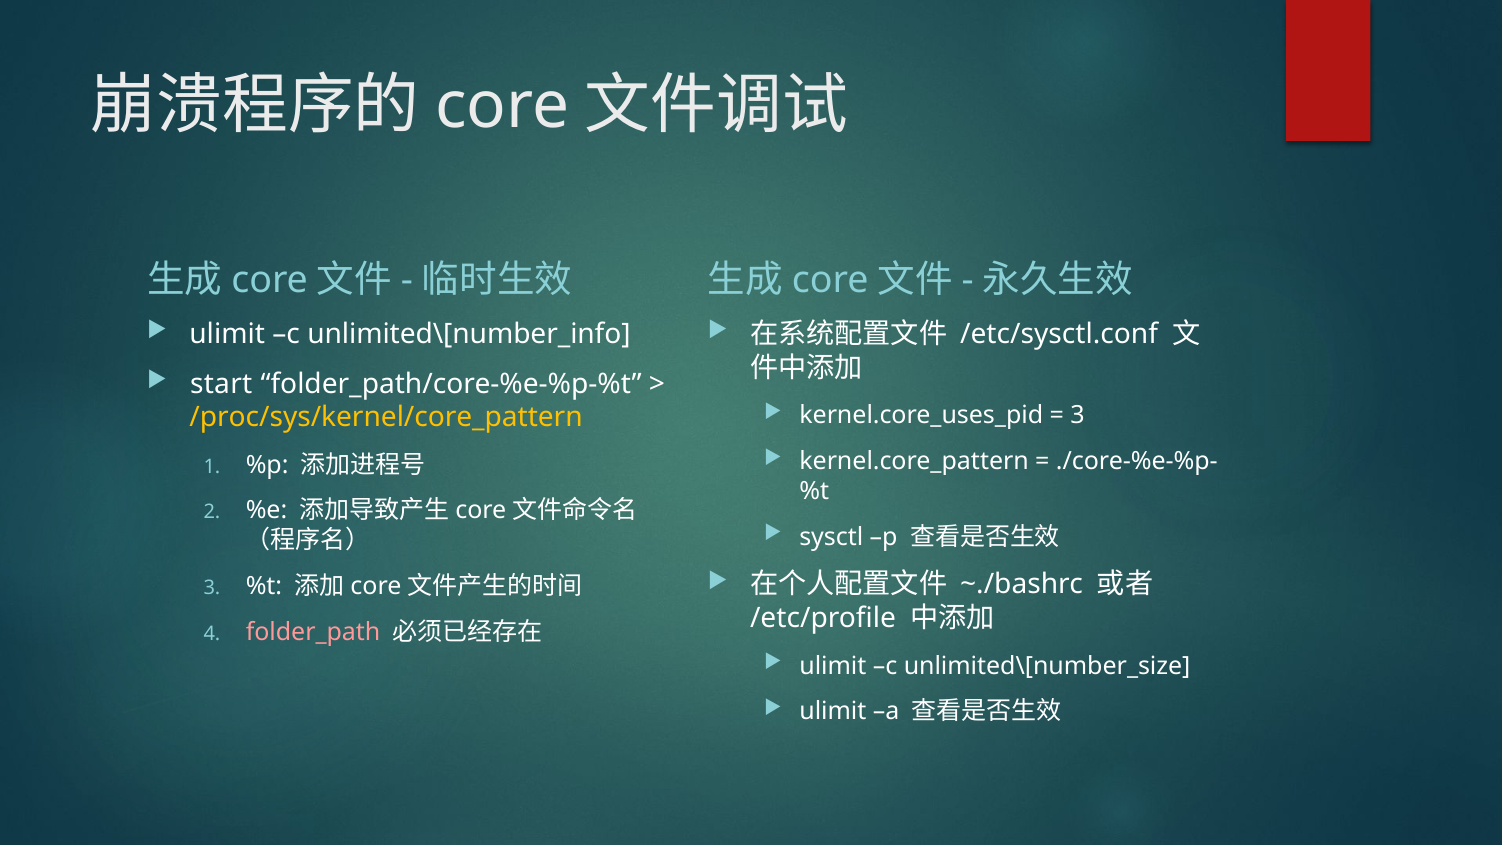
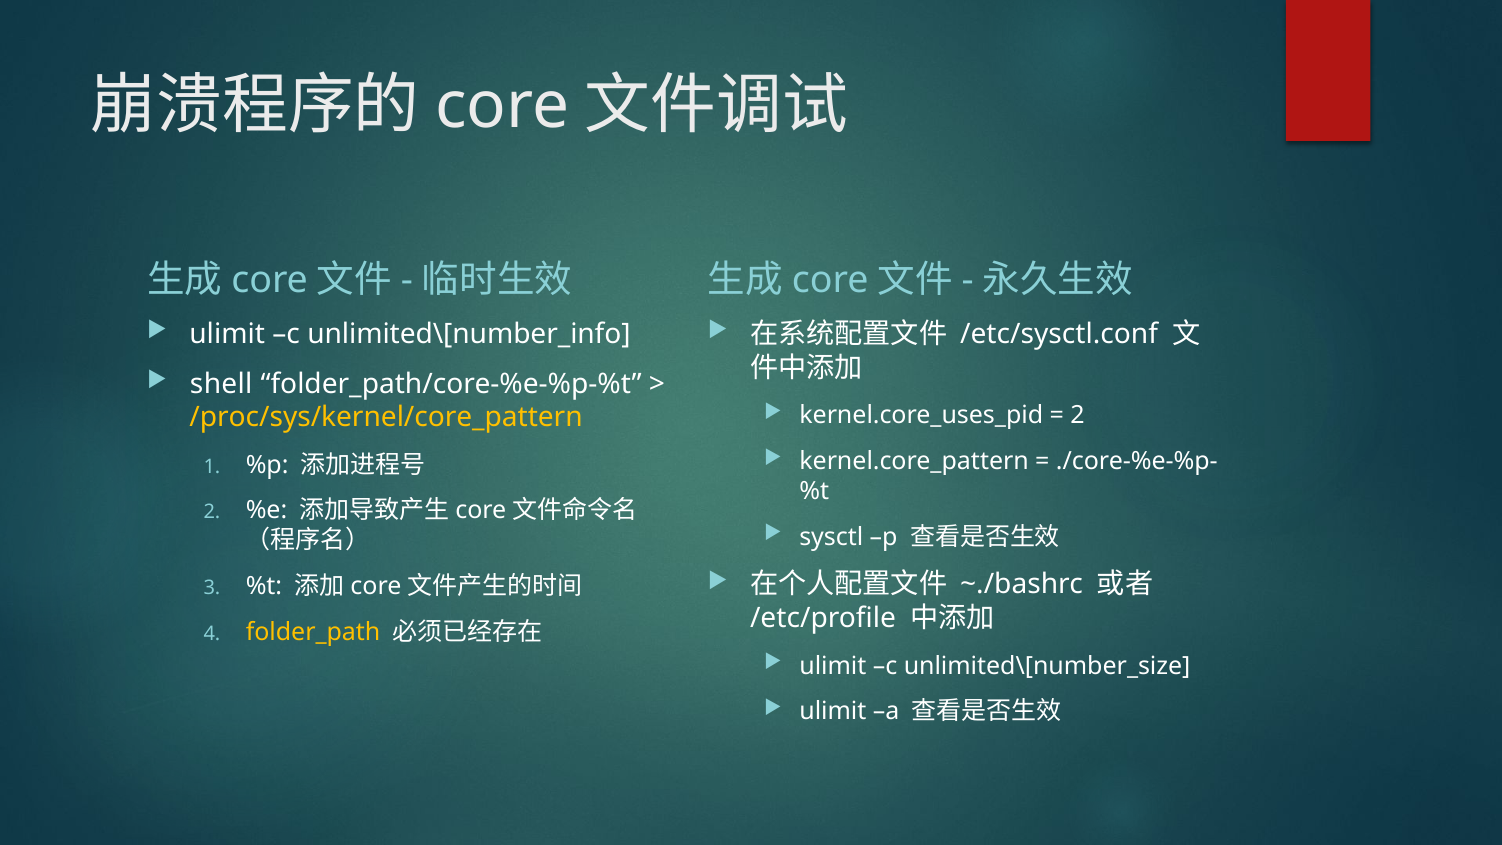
start: start -> shell
3 at (1077, 415): 3 -> 2
folder_path colour: pink -> yellow
